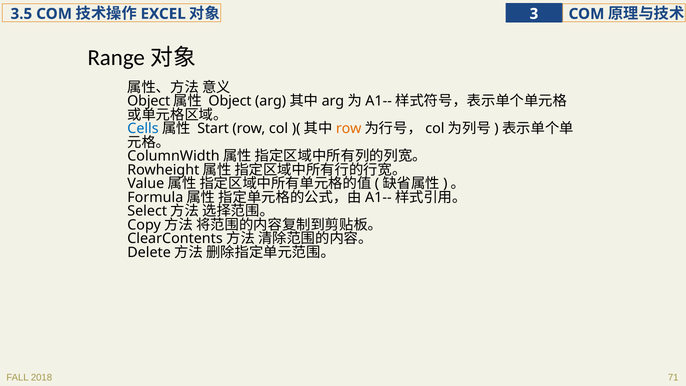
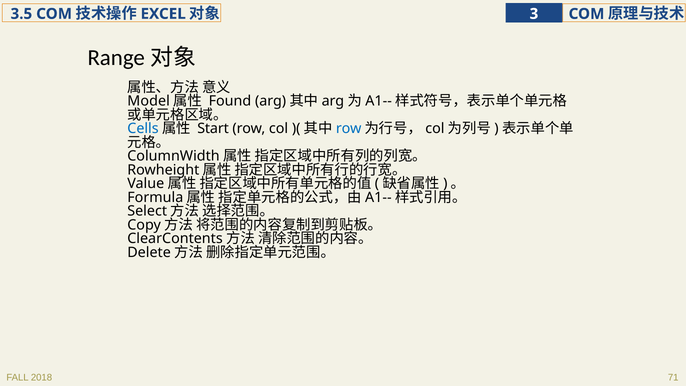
Object at (149, 101): Object -> Model
Object at (230, 101): Object -> Found
row at (349, 129) colour: orange -> blue
